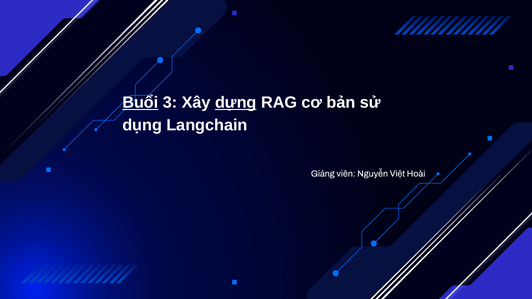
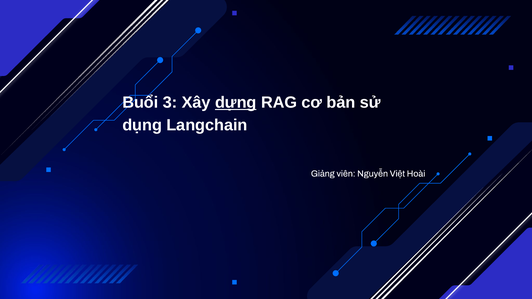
Buổi underline: present -> none
